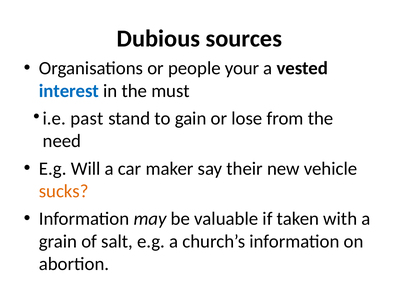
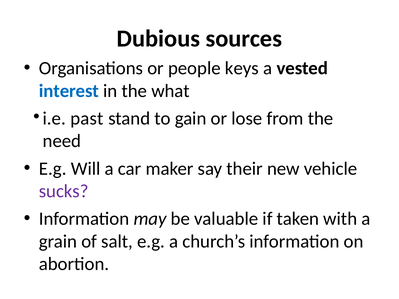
your: your -> keys
must: must -> what
sucks colour: orange -> purple
